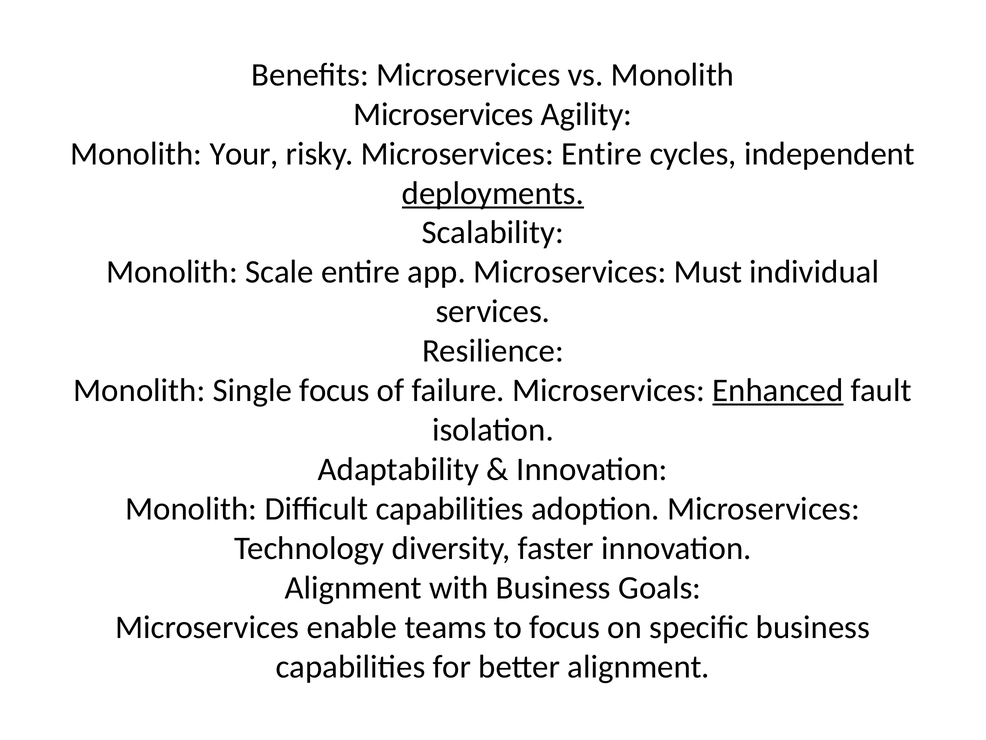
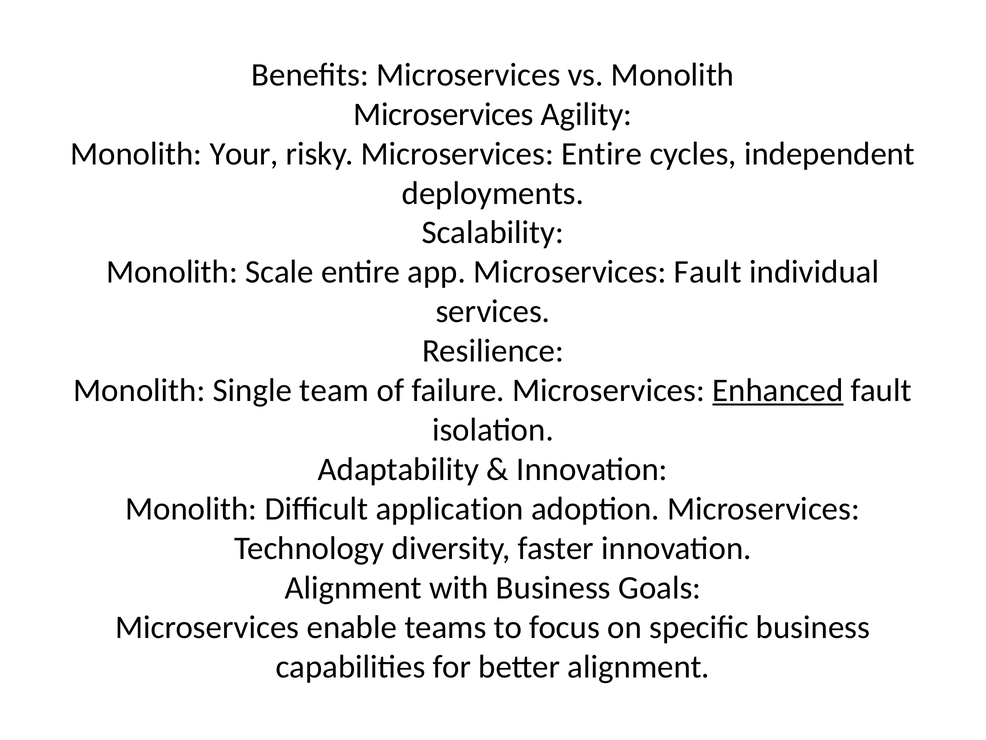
deployments underline: present -> none
Microservices Must: Must -> Fault
Single focus: focus -> team
Difficult capabilities: capabilities -> application
